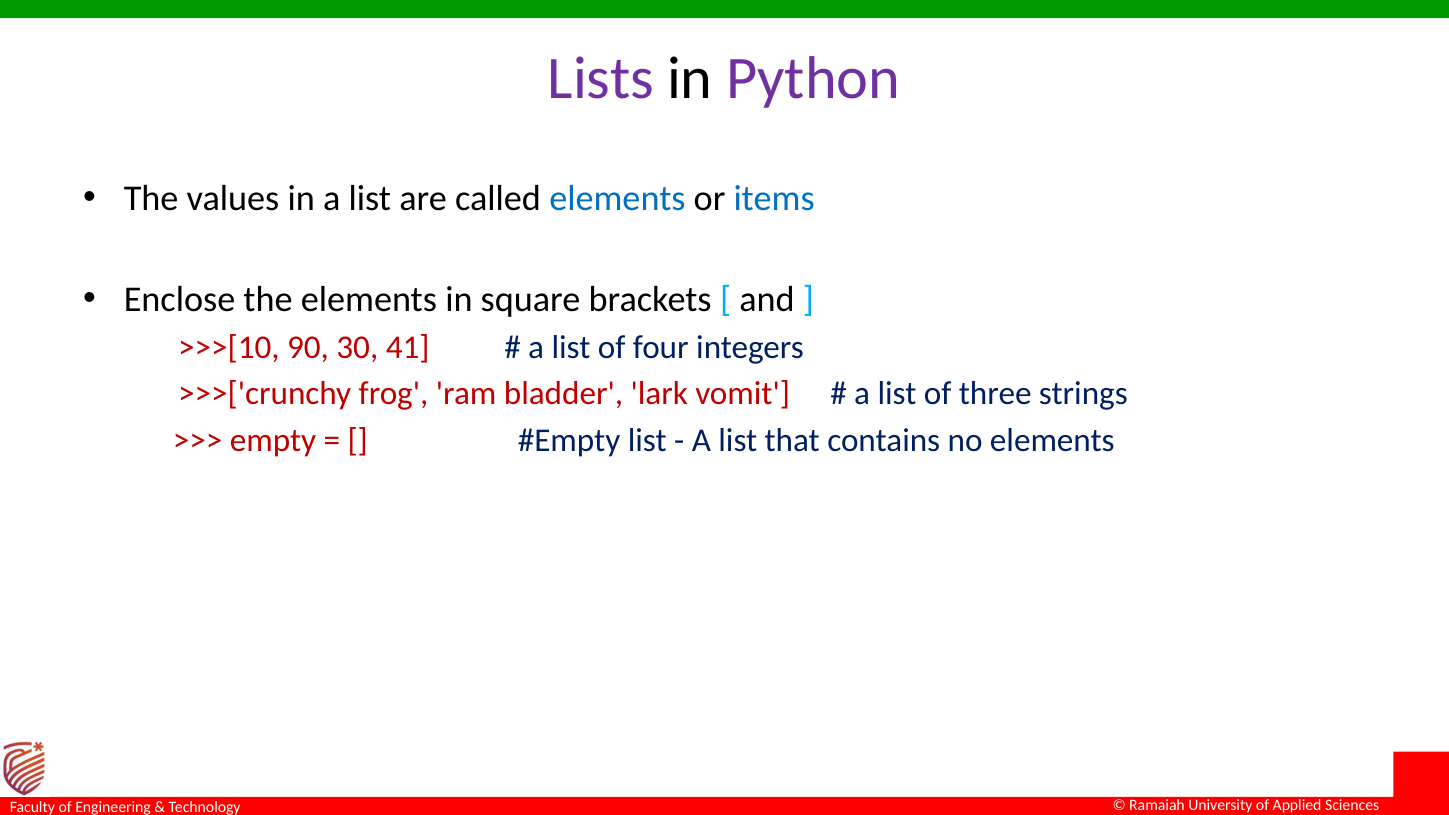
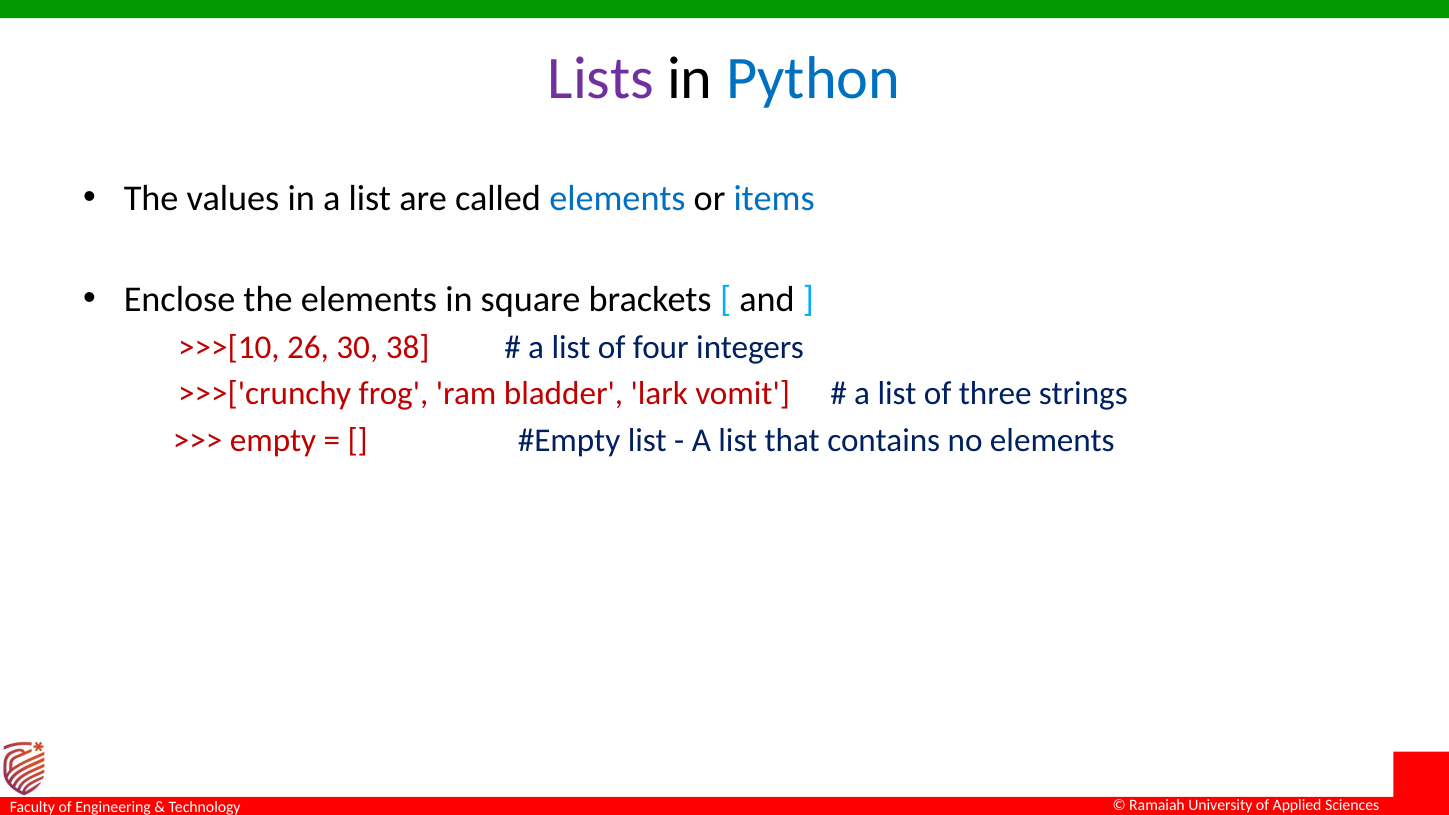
Python colour: purple -> blue
90: 90 -> 26
41: 41 -> 38
